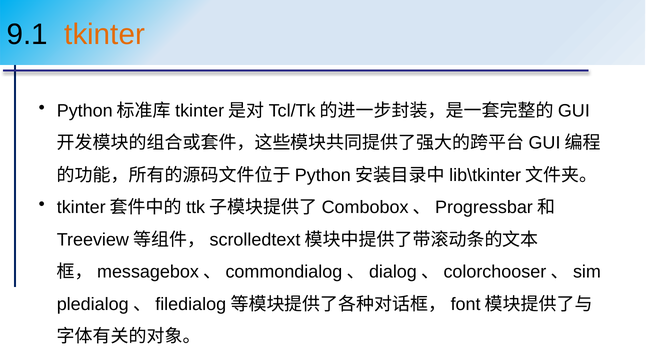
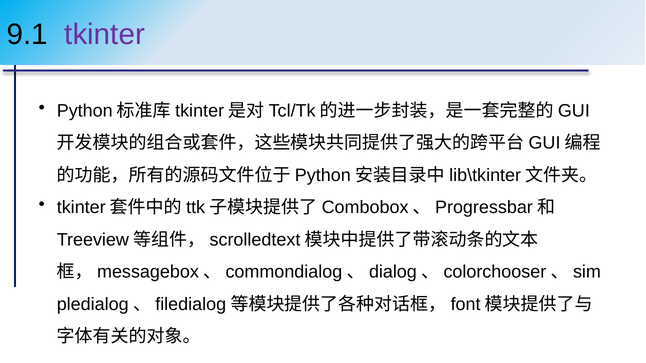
tkinter colour: orange -> purple
